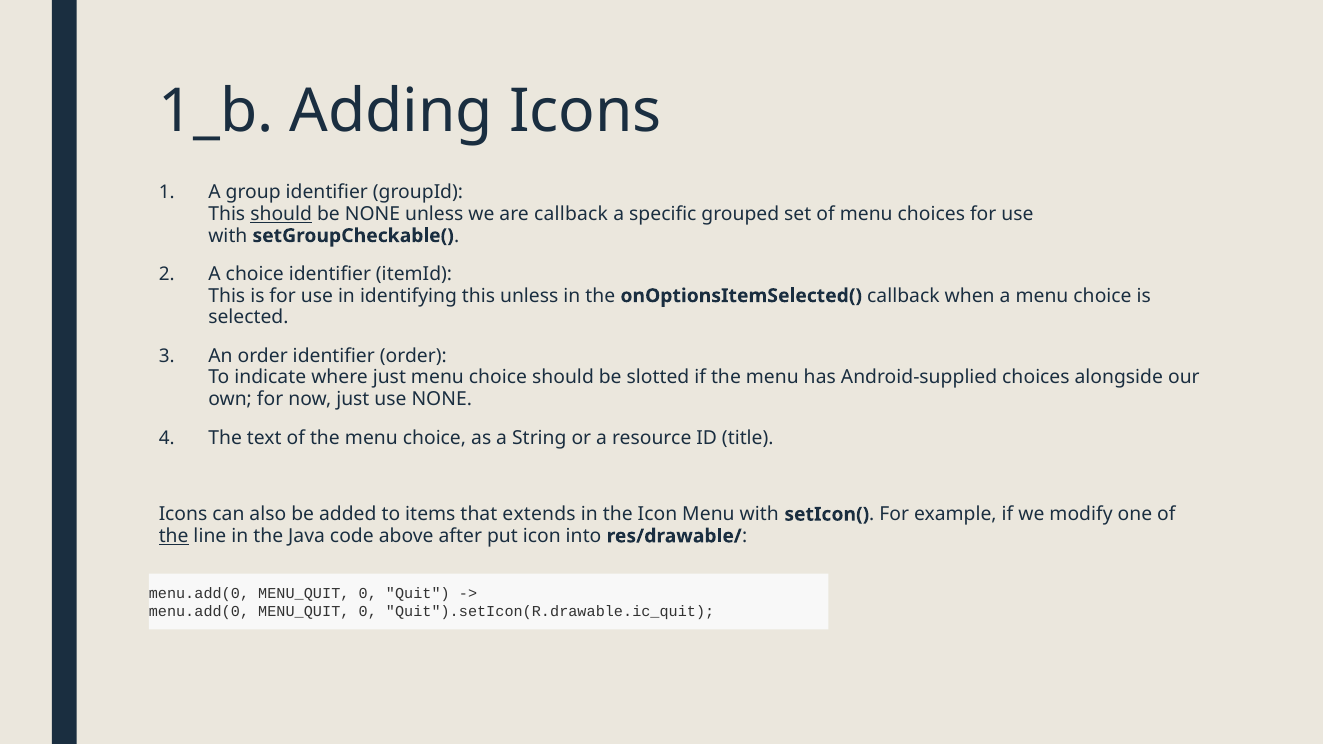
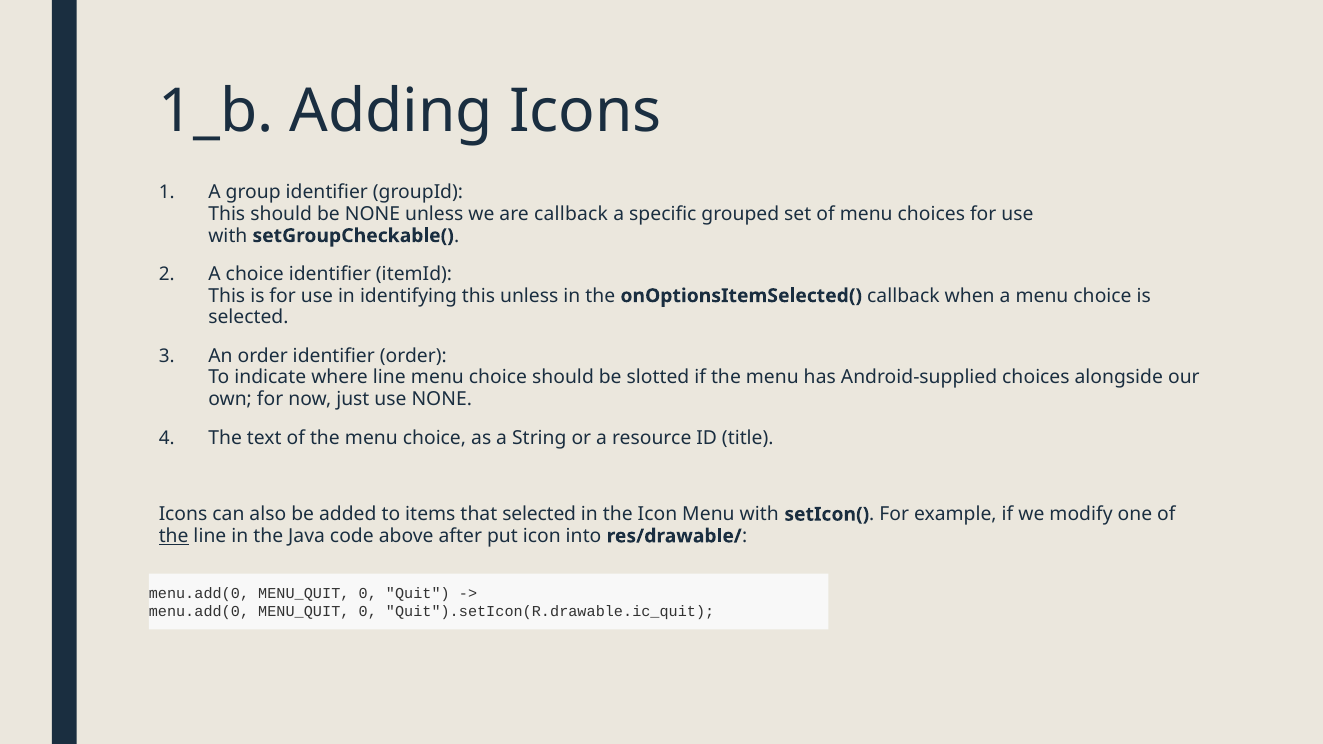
should at (281, 214) underline: present -> none
where just: just -> line
that extends: extends -> selected
